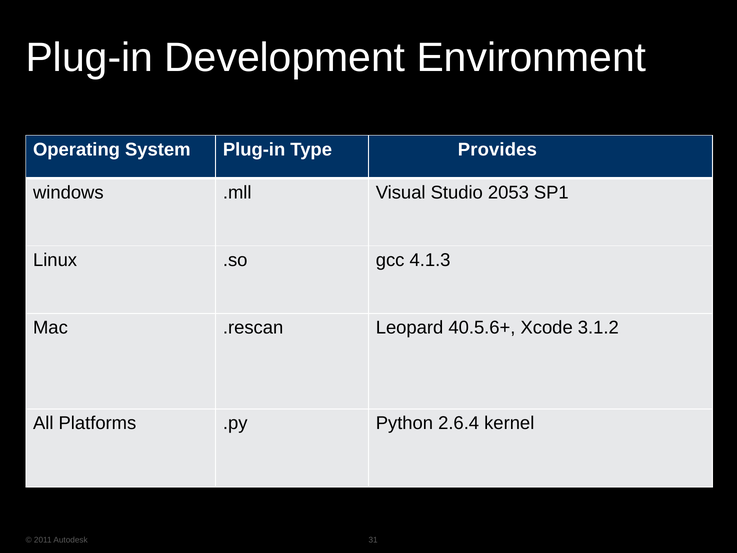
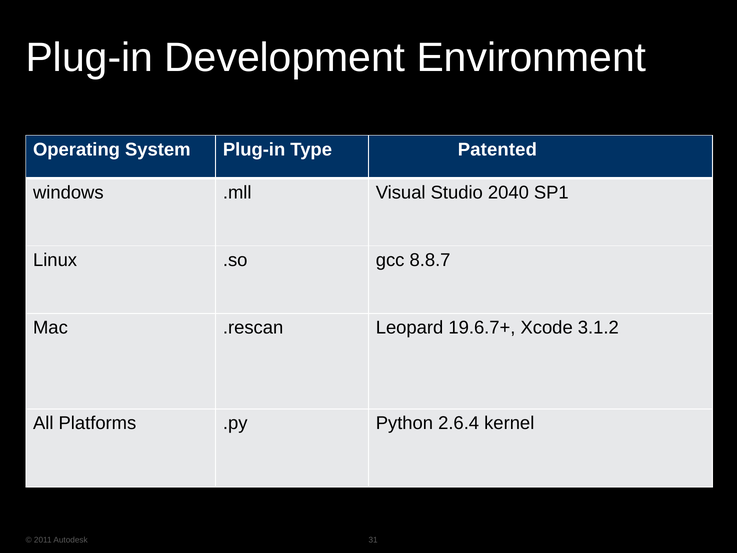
Provides: Provides -> Patented
2053: 2053 -> 2040
4.1.3: 4.1.3 -> 8.8.7
40.5.6+: 40.5.6+ -> 19.6.7+
